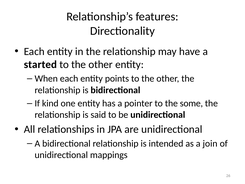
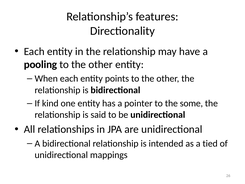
started: started -> pooling
join: join -> tied
